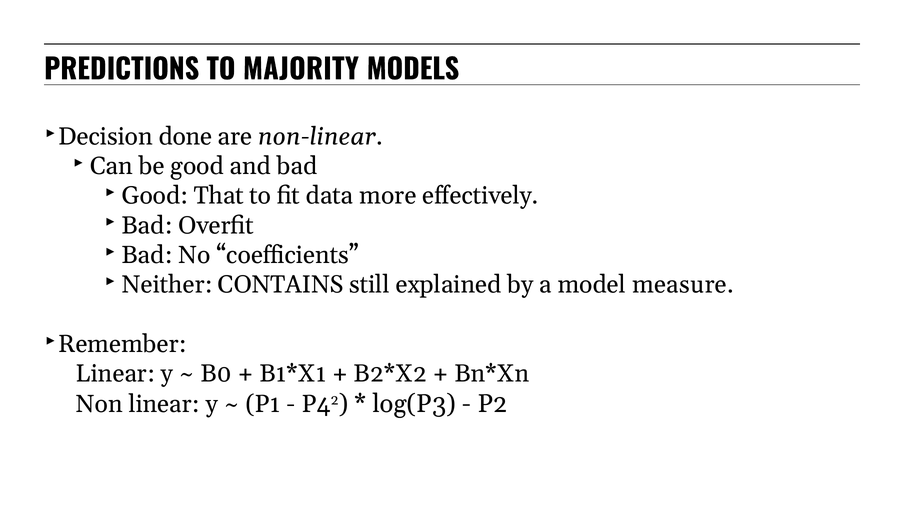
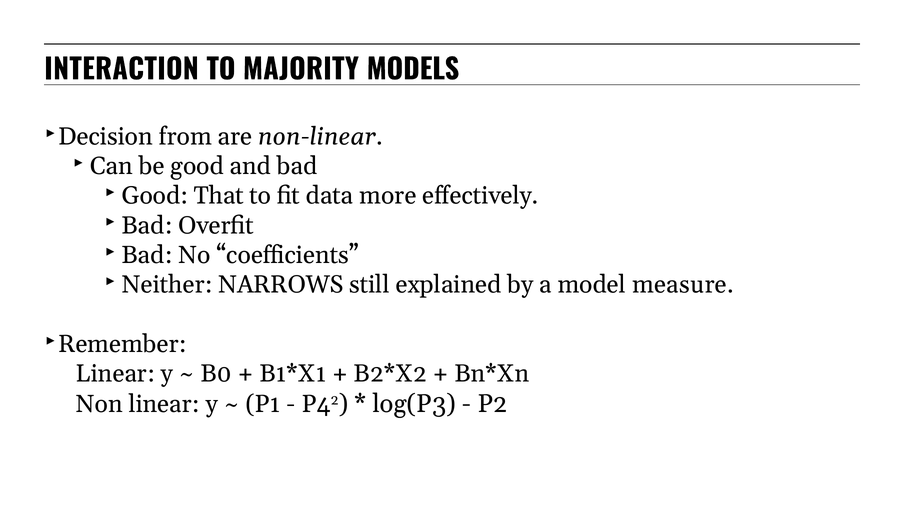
PREDICTIONS: PREDICTIONS -> INTERACTION
done: done -> from
CONTAINS: CONTAINS -> NARROWS
